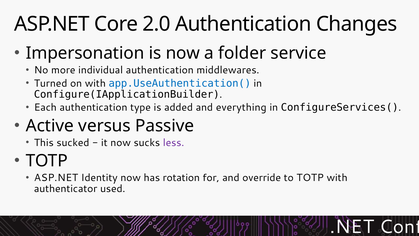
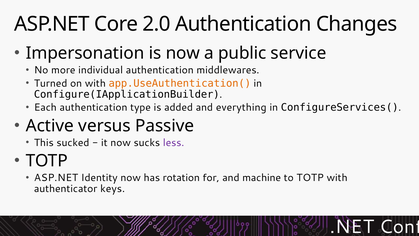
folder: folder -> public
app.UseAuthentication( colour: blue -> orange
override: override -> machine
used: used -> keys
